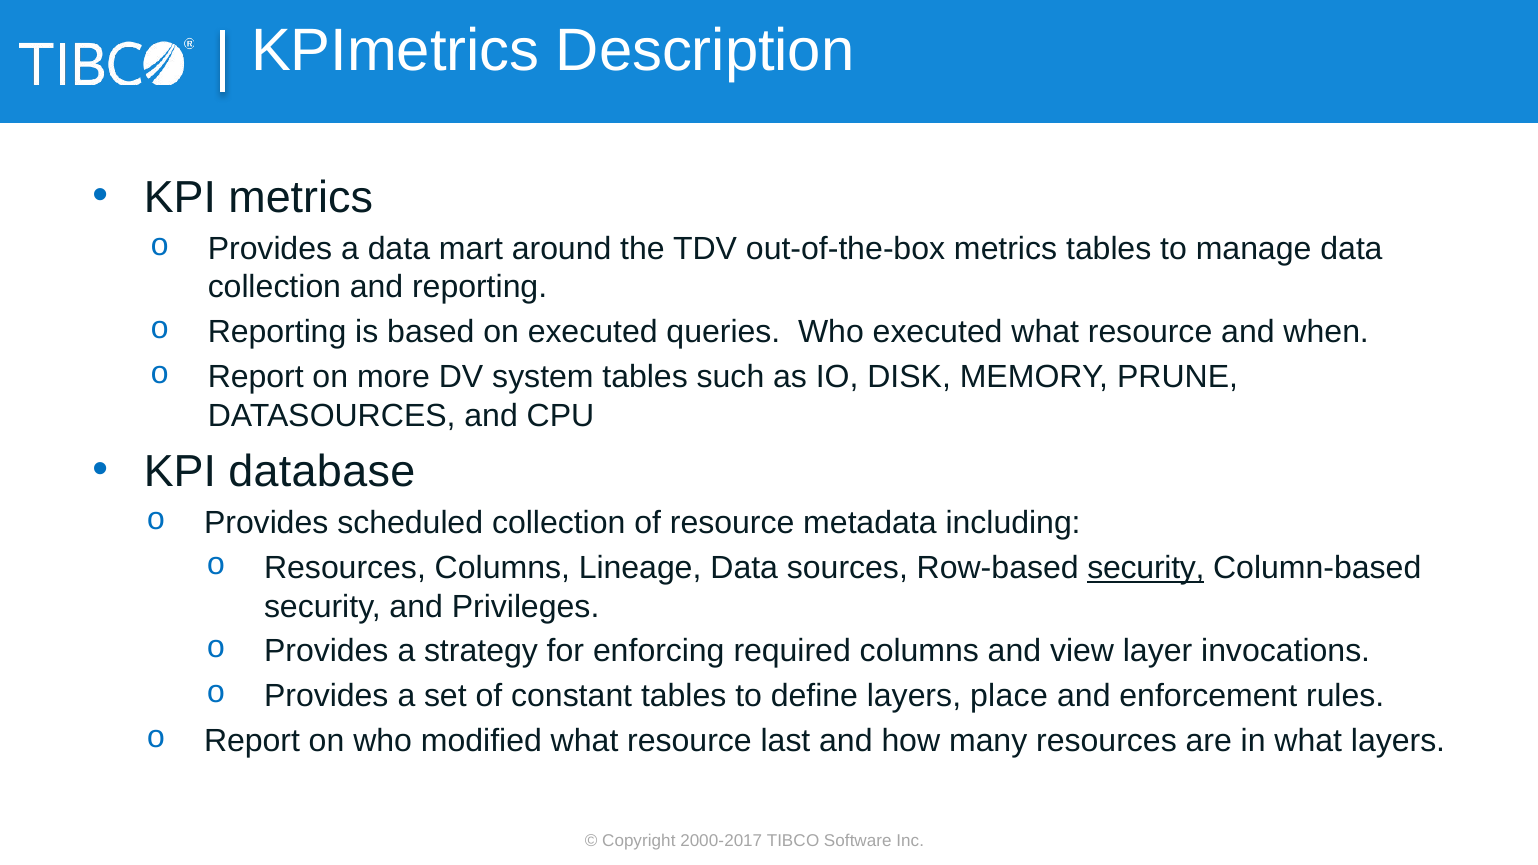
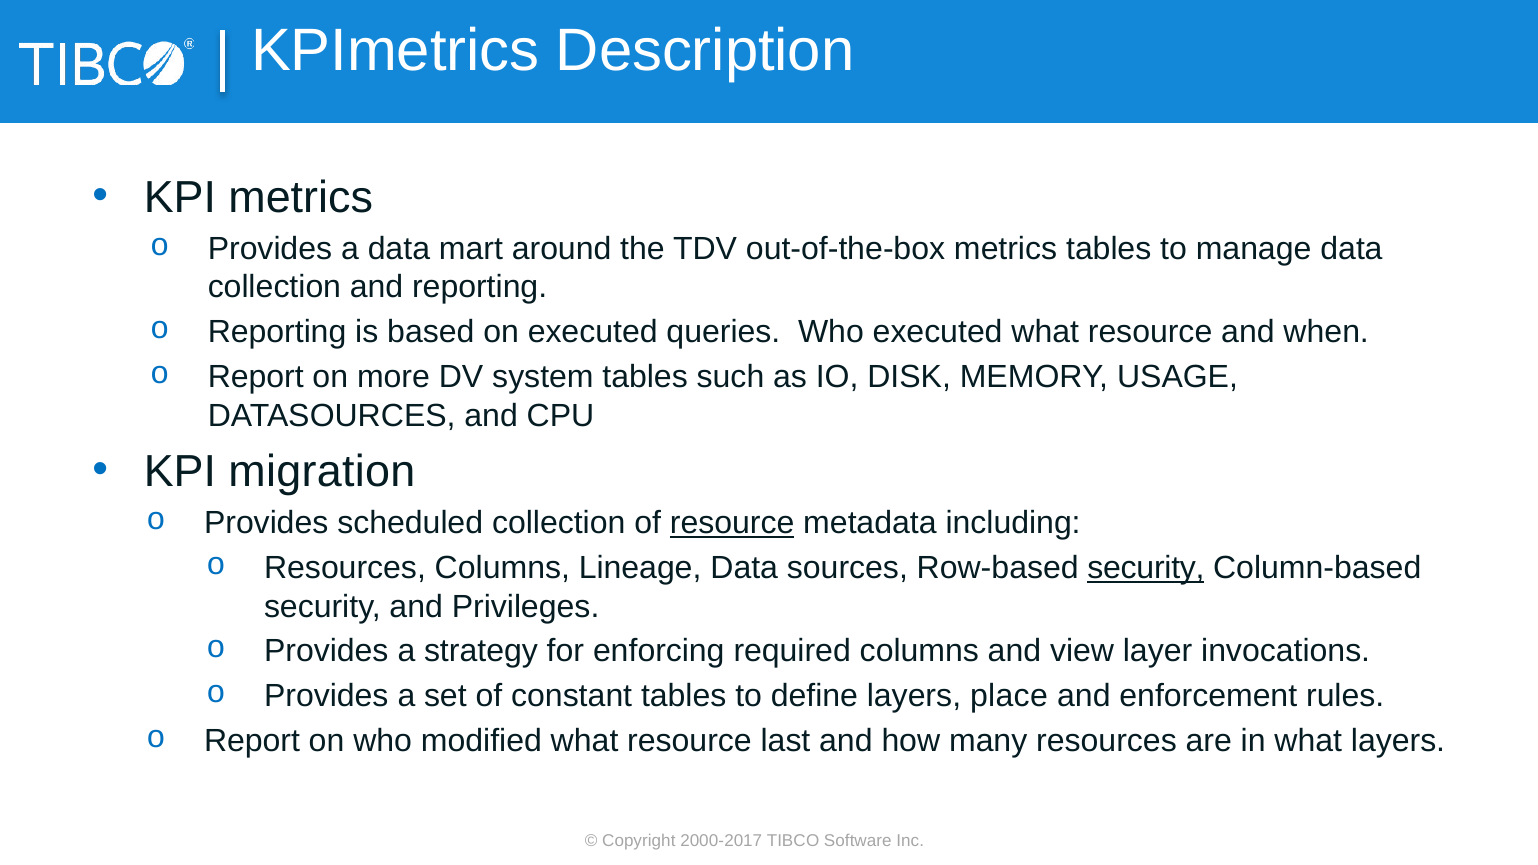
PRUNE: PRUNE -> USAGE
database: database -> migration
resource at (732, 523) underline: none -> present
